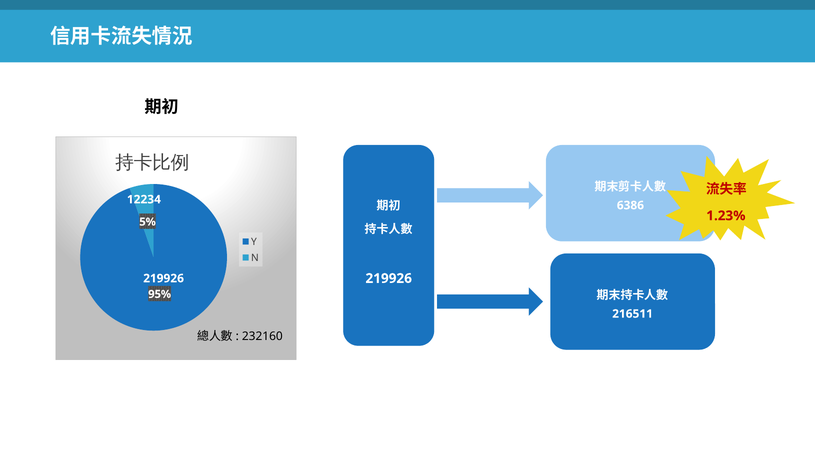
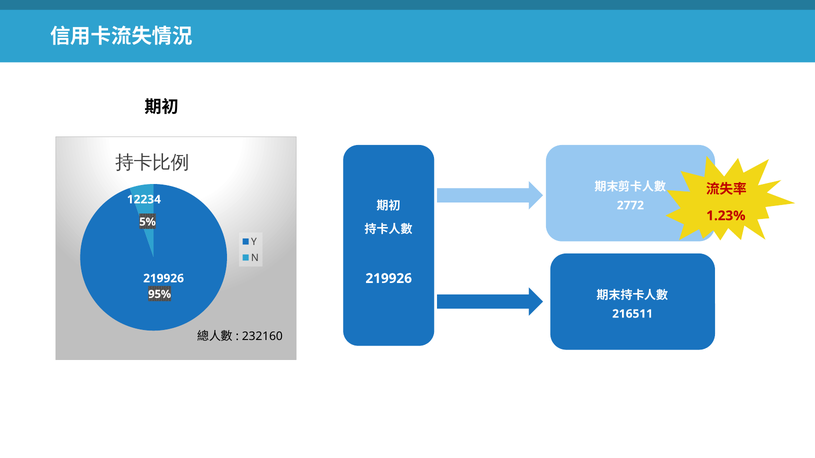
6386: 6386 -> 2772
